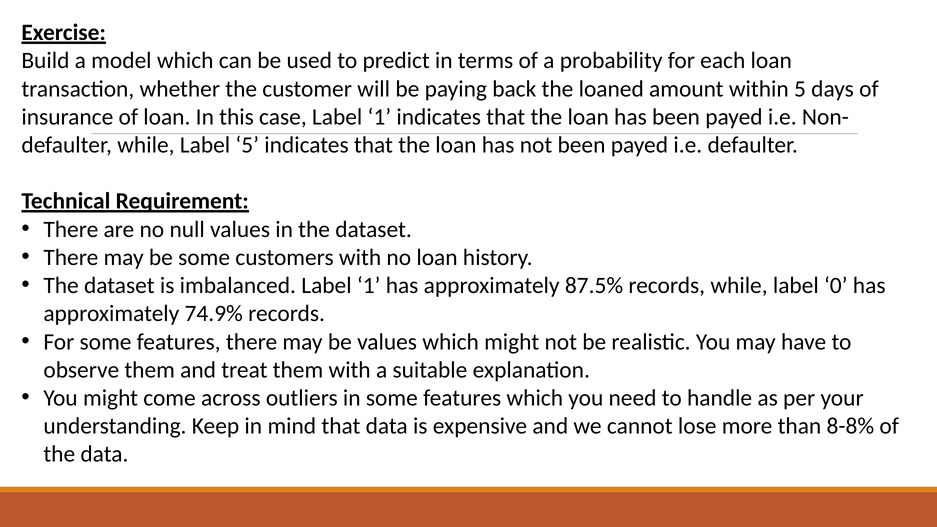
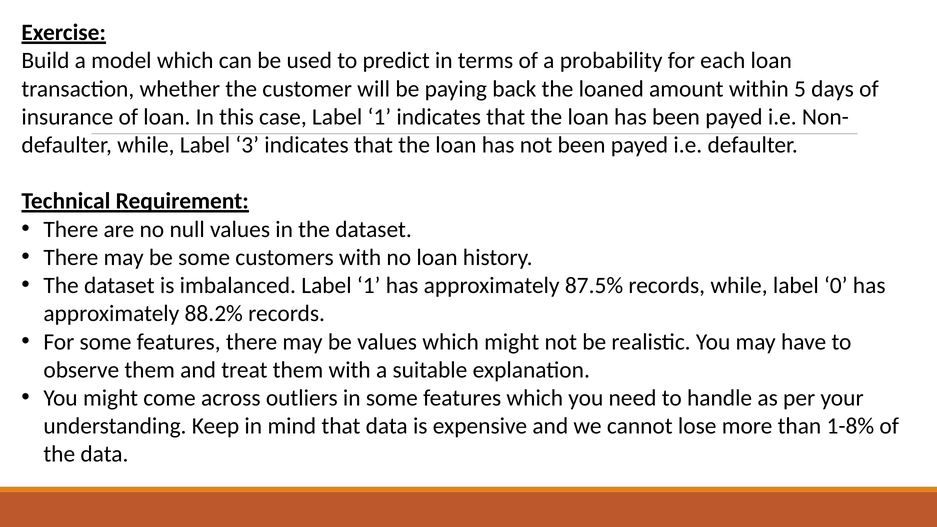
Label 5: 5 -> 3
74.9%: 74.9% -> 88.2%
8-8%: 8-8% -> 1-8%
